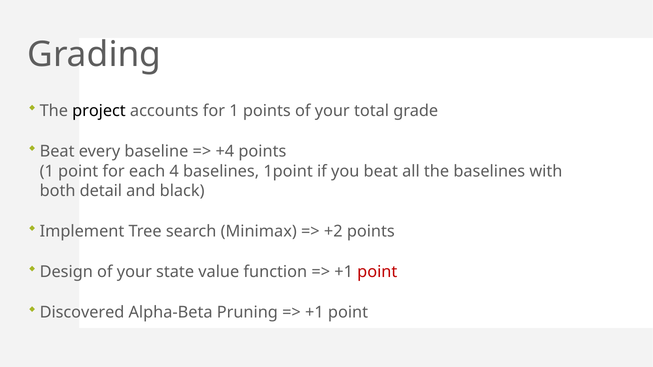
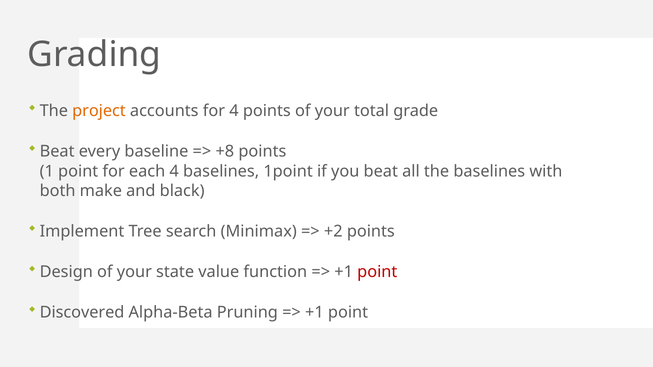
project colour: black -> orange
for 1: 1 -> 4
+4: +4 -> +8
detail: detail -> make
